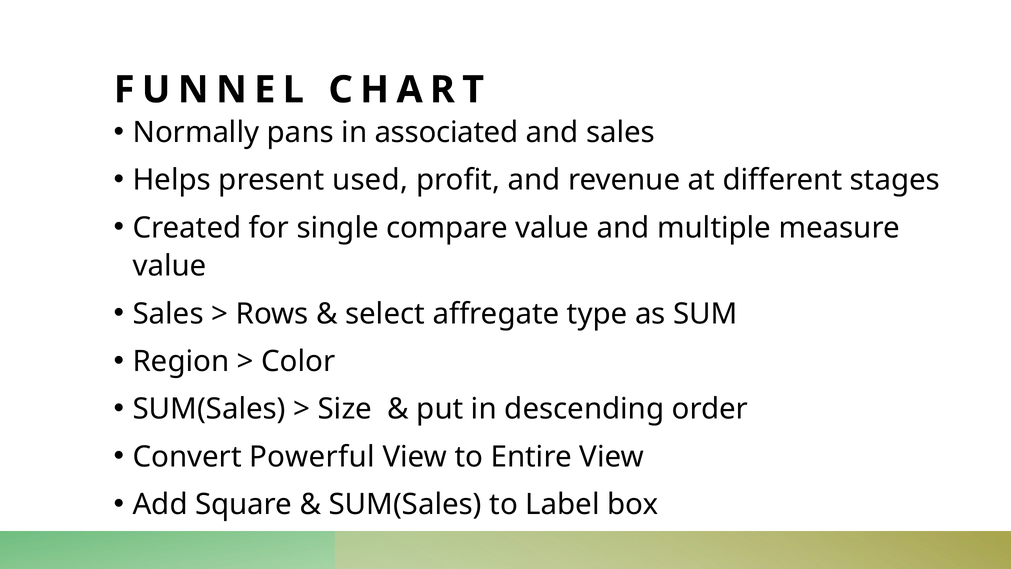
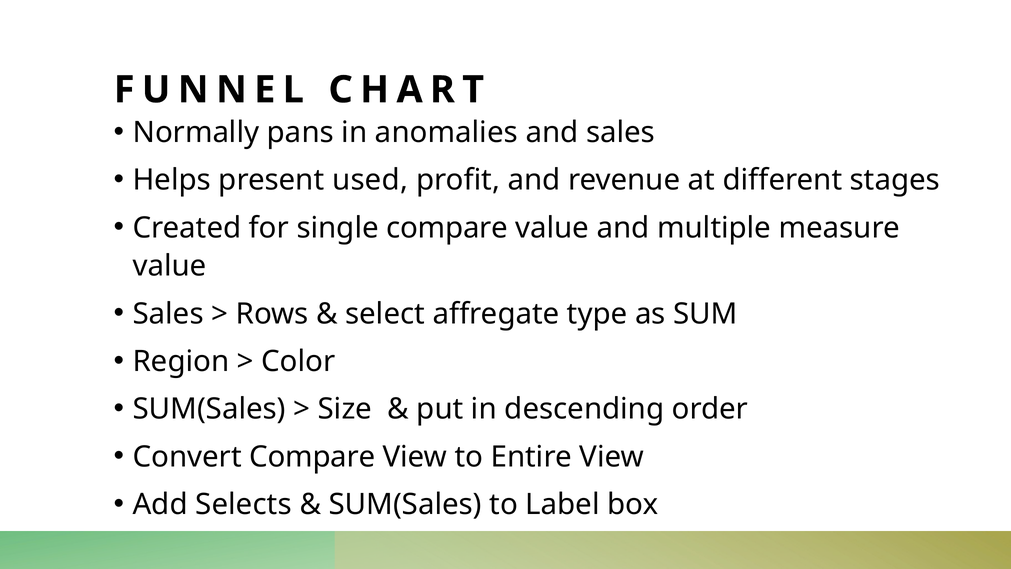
associated: associated -> anomalies
Convert Powerful: Powerful -> Compare
Square: Square -> Selects
